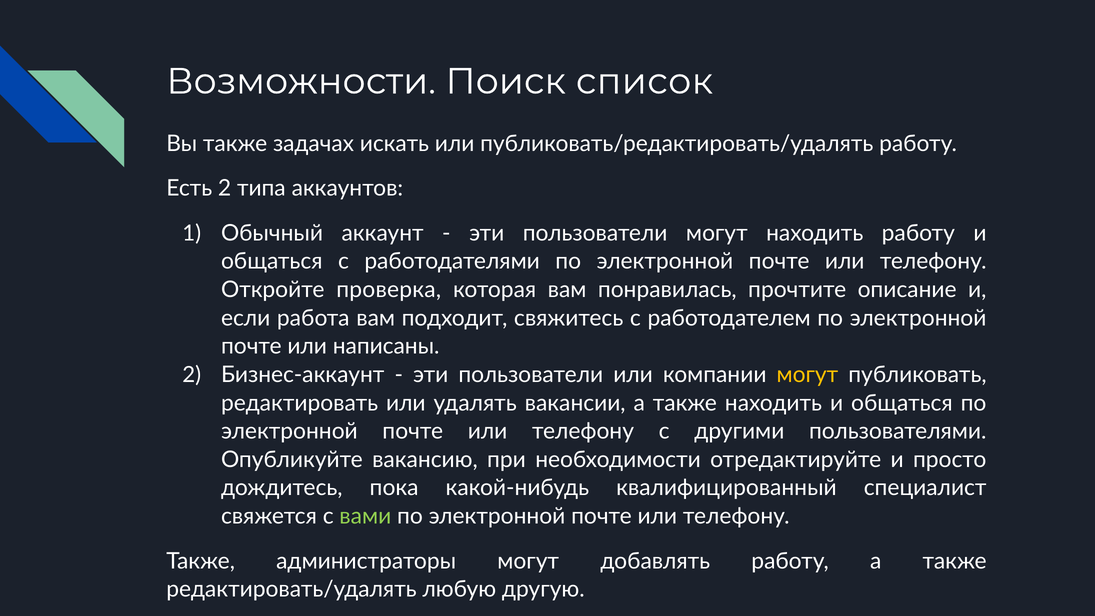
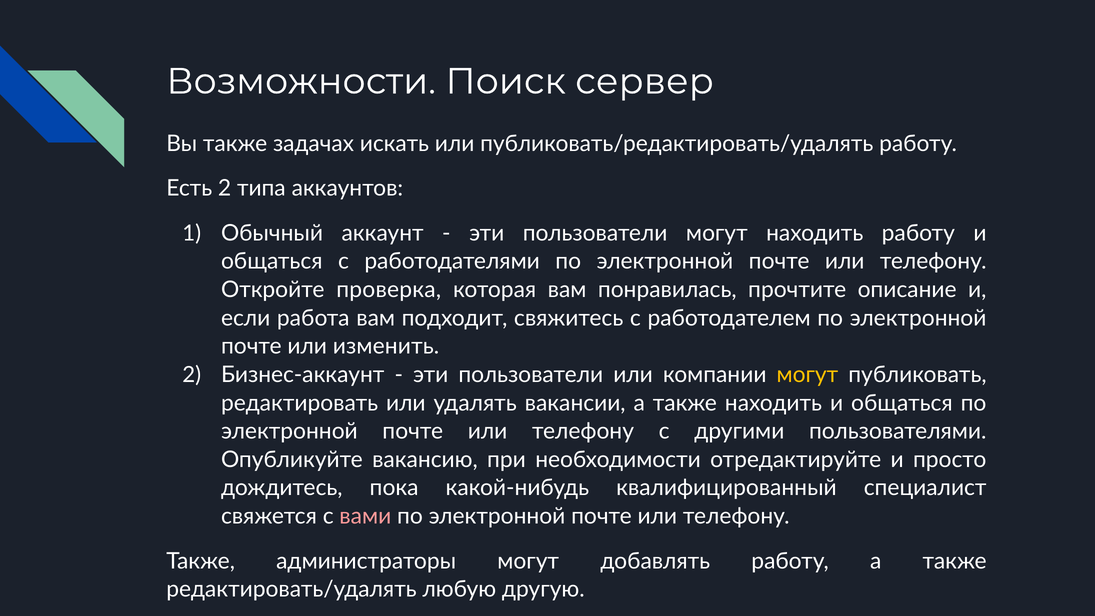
список: список -> сервер
написаны: написаны -> изменить
вами colour: light green -> pink
